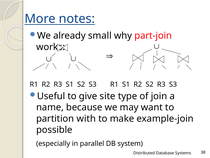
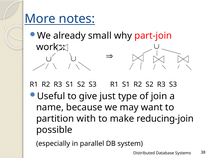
site: site -> just
example-join: example-join -> reducing-join
